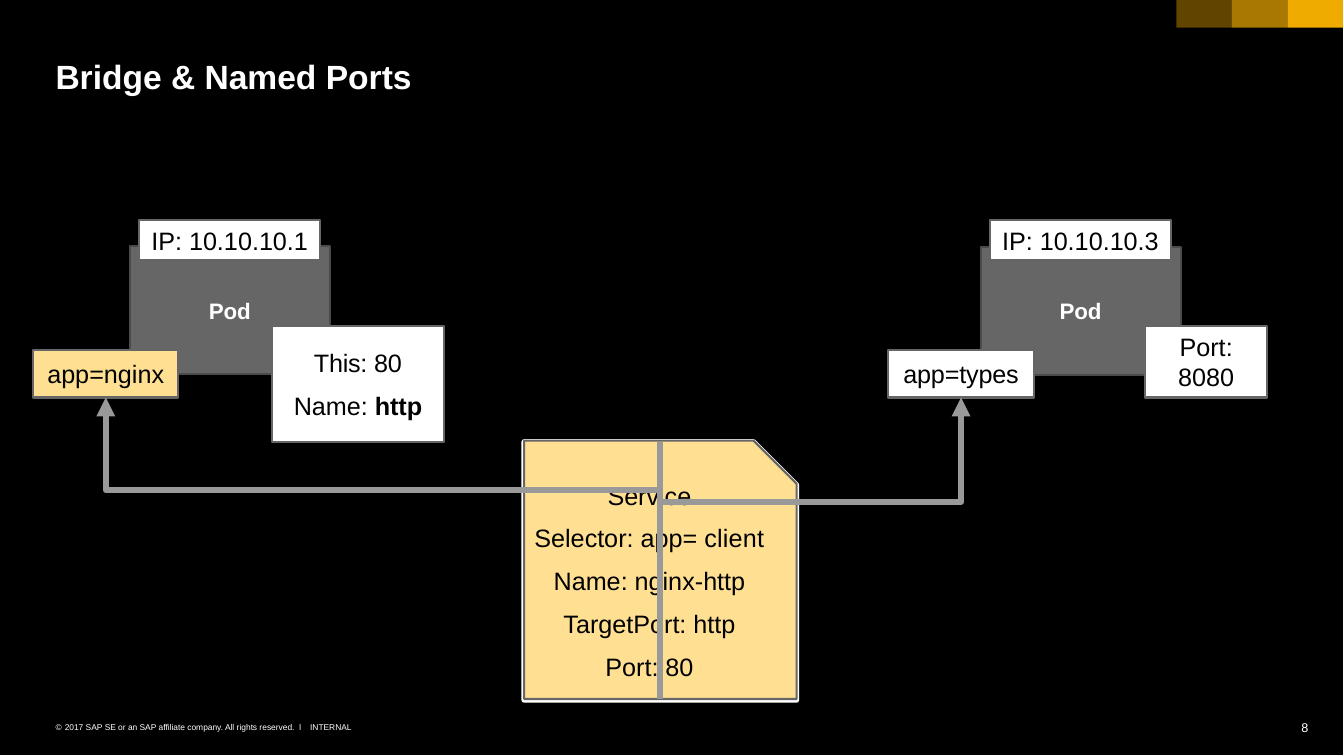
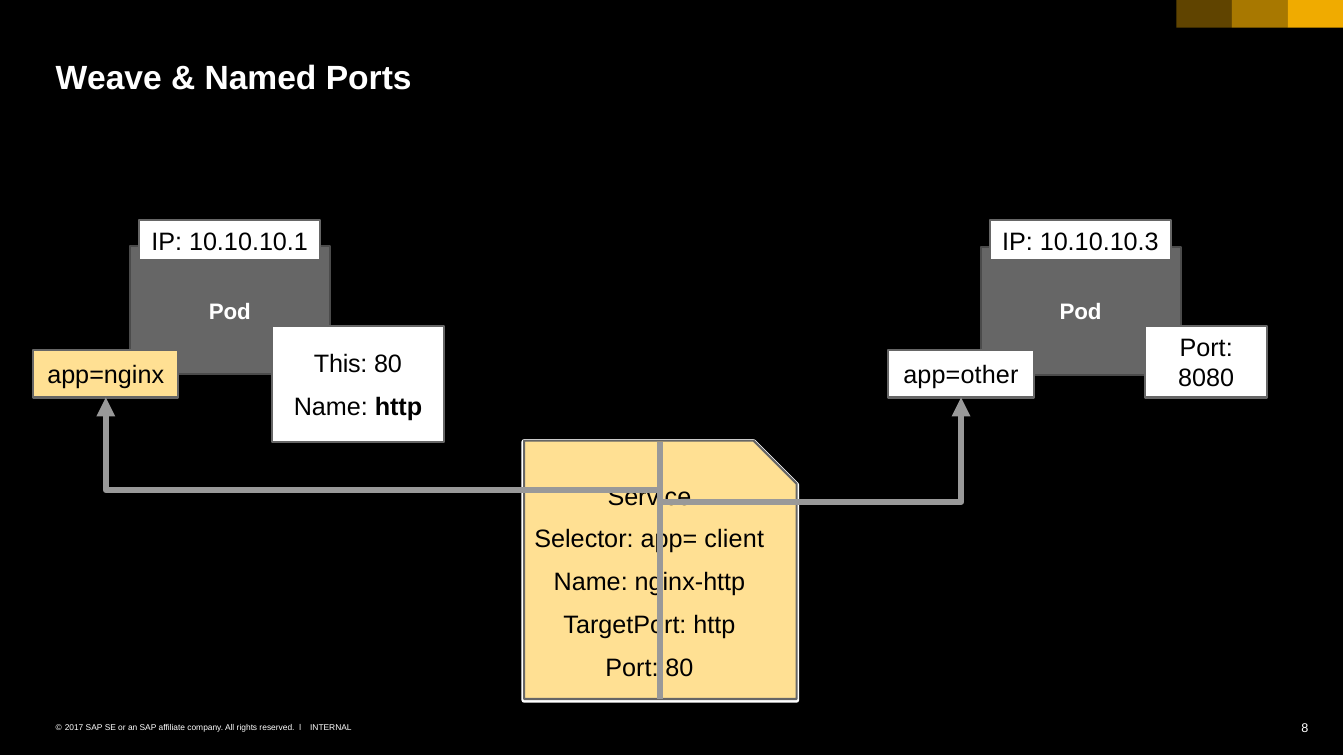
Bridge: Bridge -> Weave
app=types: app=types -> app=other
